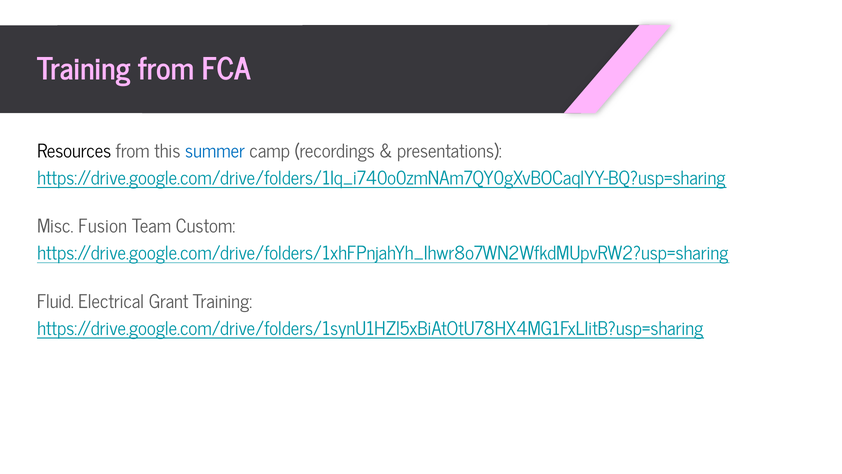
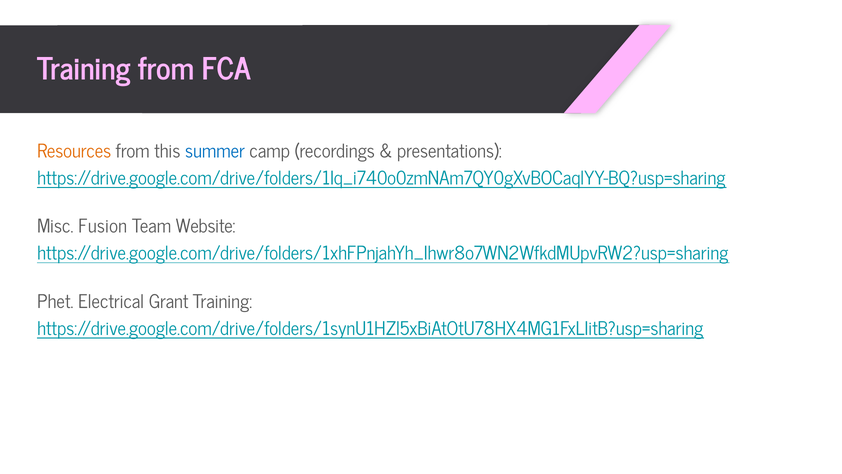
Resources colour: black -> orange
Custom: Custom -> Website
Fluid: Fluid -> Phet
